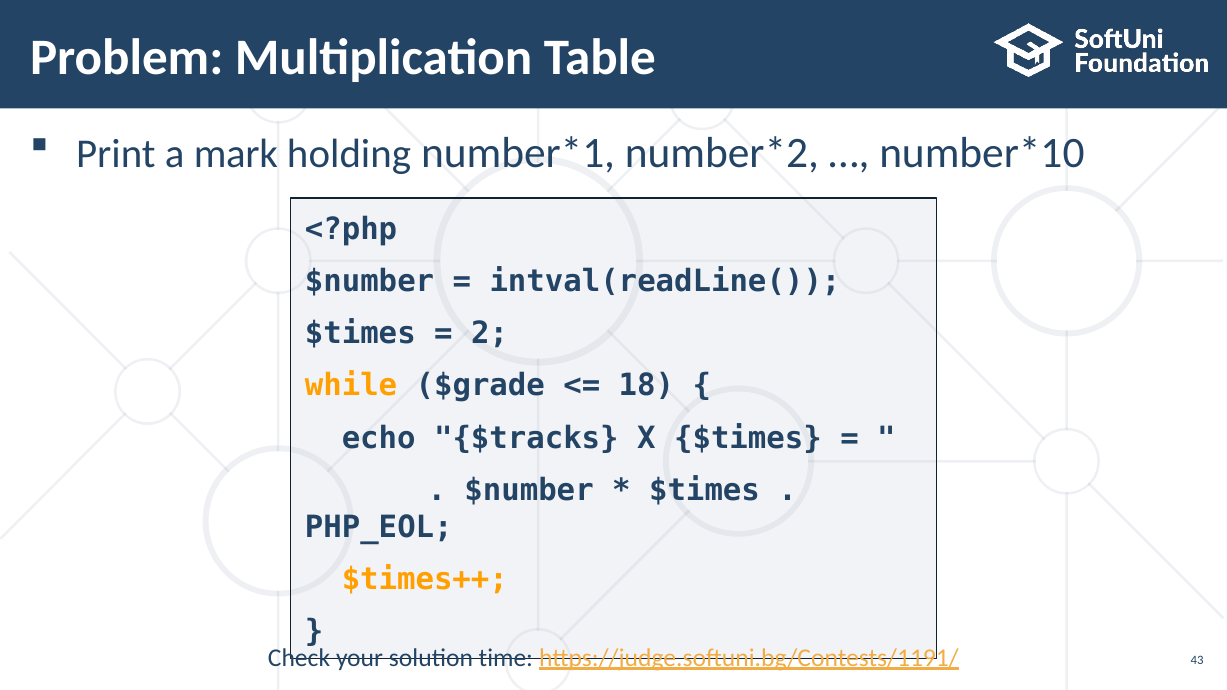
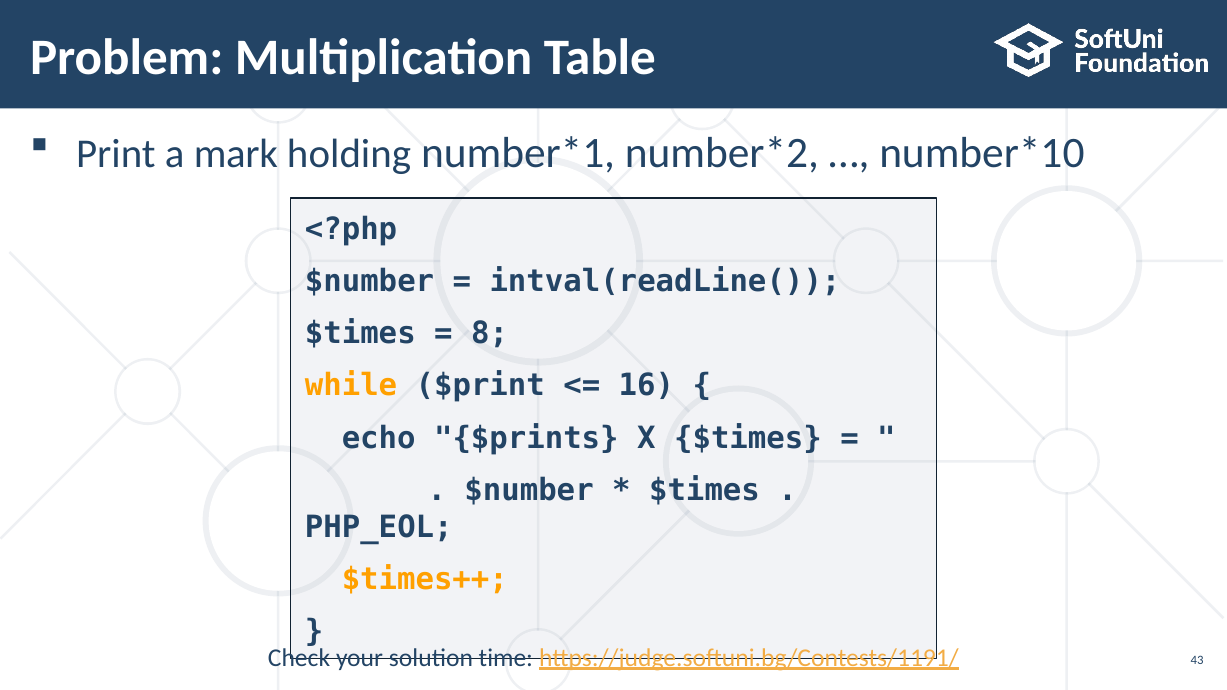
2: 2 -> 8
$grade: $grade -> $print
18: 18 -> 16
$tracks: $tracks -> $prints
